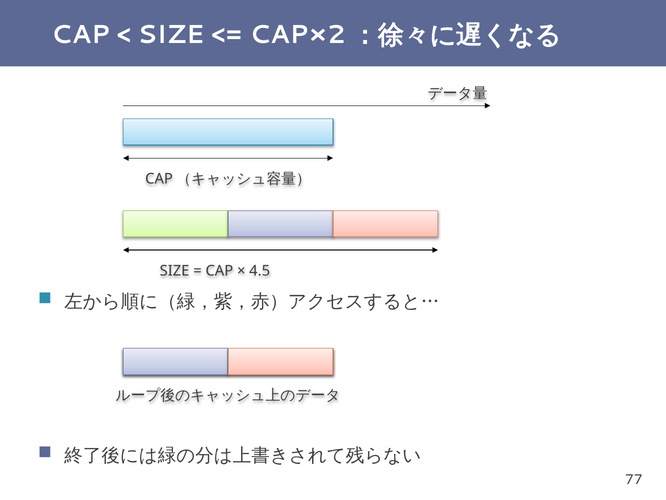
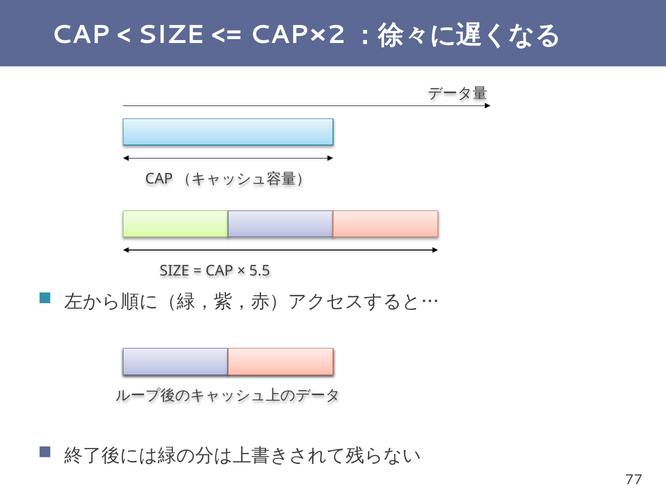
4.5: 4.5 -> 5.5
